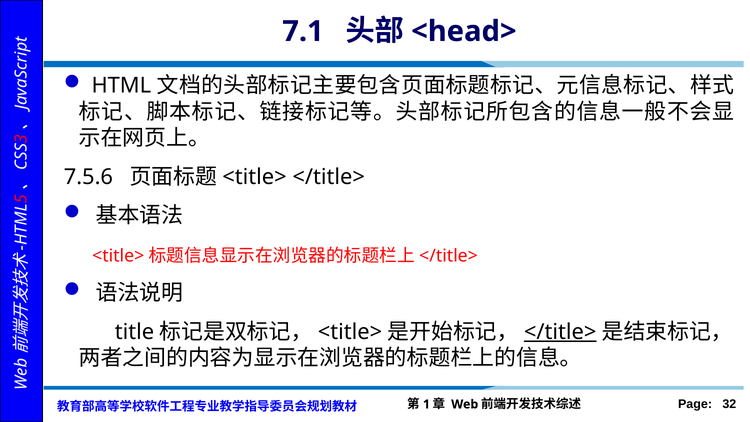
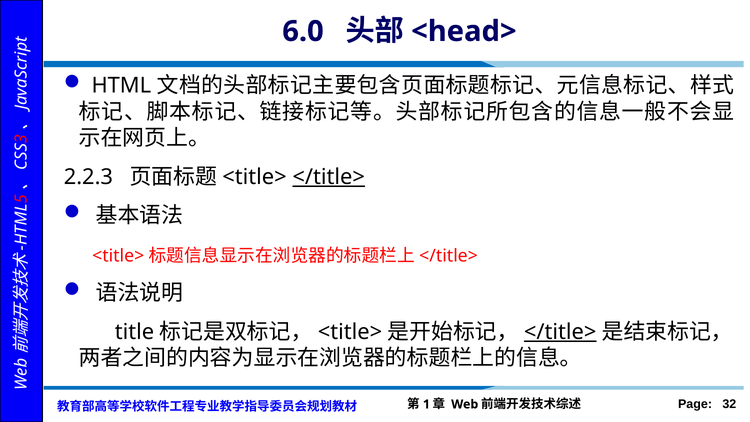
7.1: 7.1 -> 6.0
7.5.6: 7.5.6 -> 2.2.3
</title> at (329, 177) underline: none -> present
